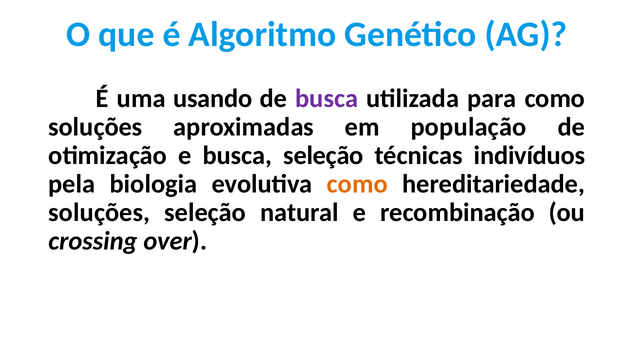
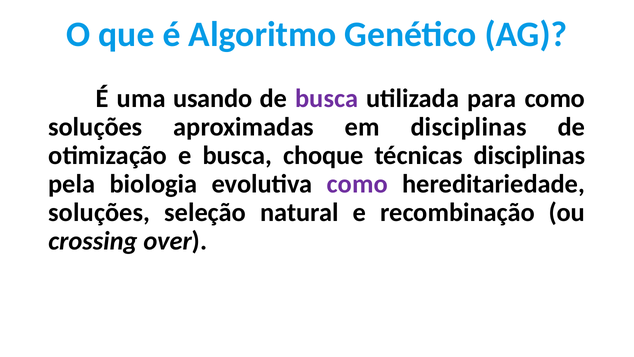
em população: população -> disciplinas
busca seleção: seleção -> choque
técnicas indivíduos: indivíduos -> disciplinas
como at (357, 184) colour: orange -> purple
